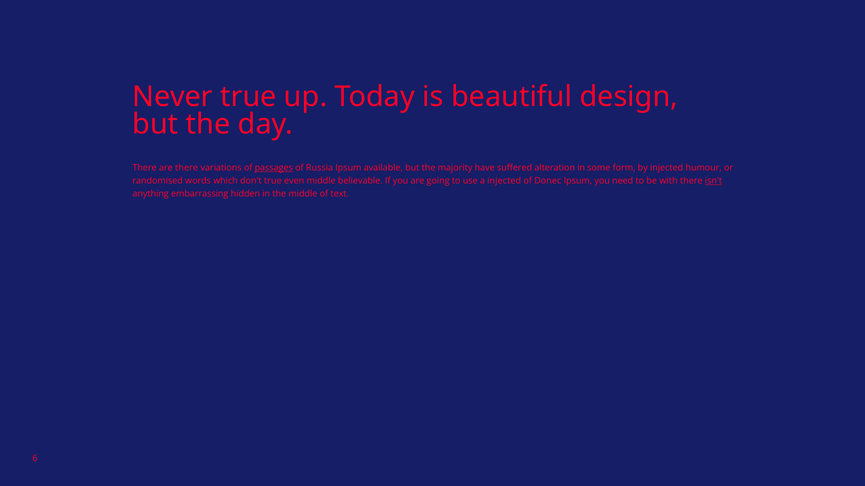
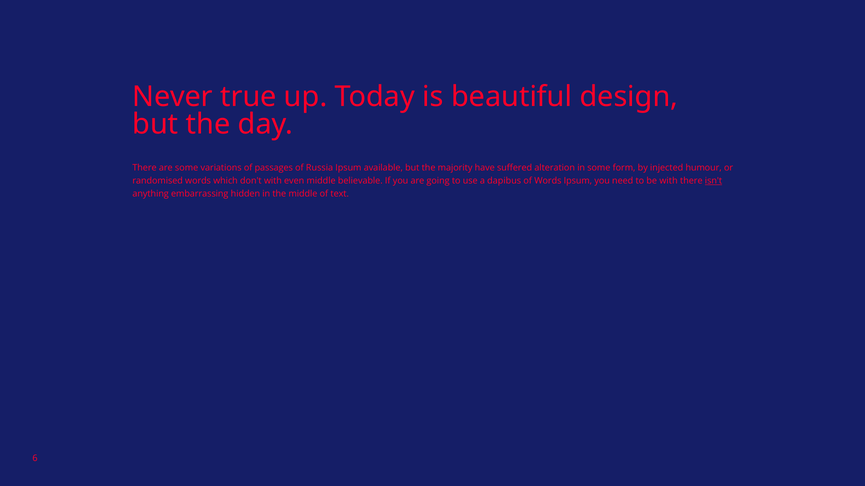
are there: there -> some
passages underline: present -> none
don't true: true -> with
a injected: injected -> dapibus
of Donec: Donec -> Words
